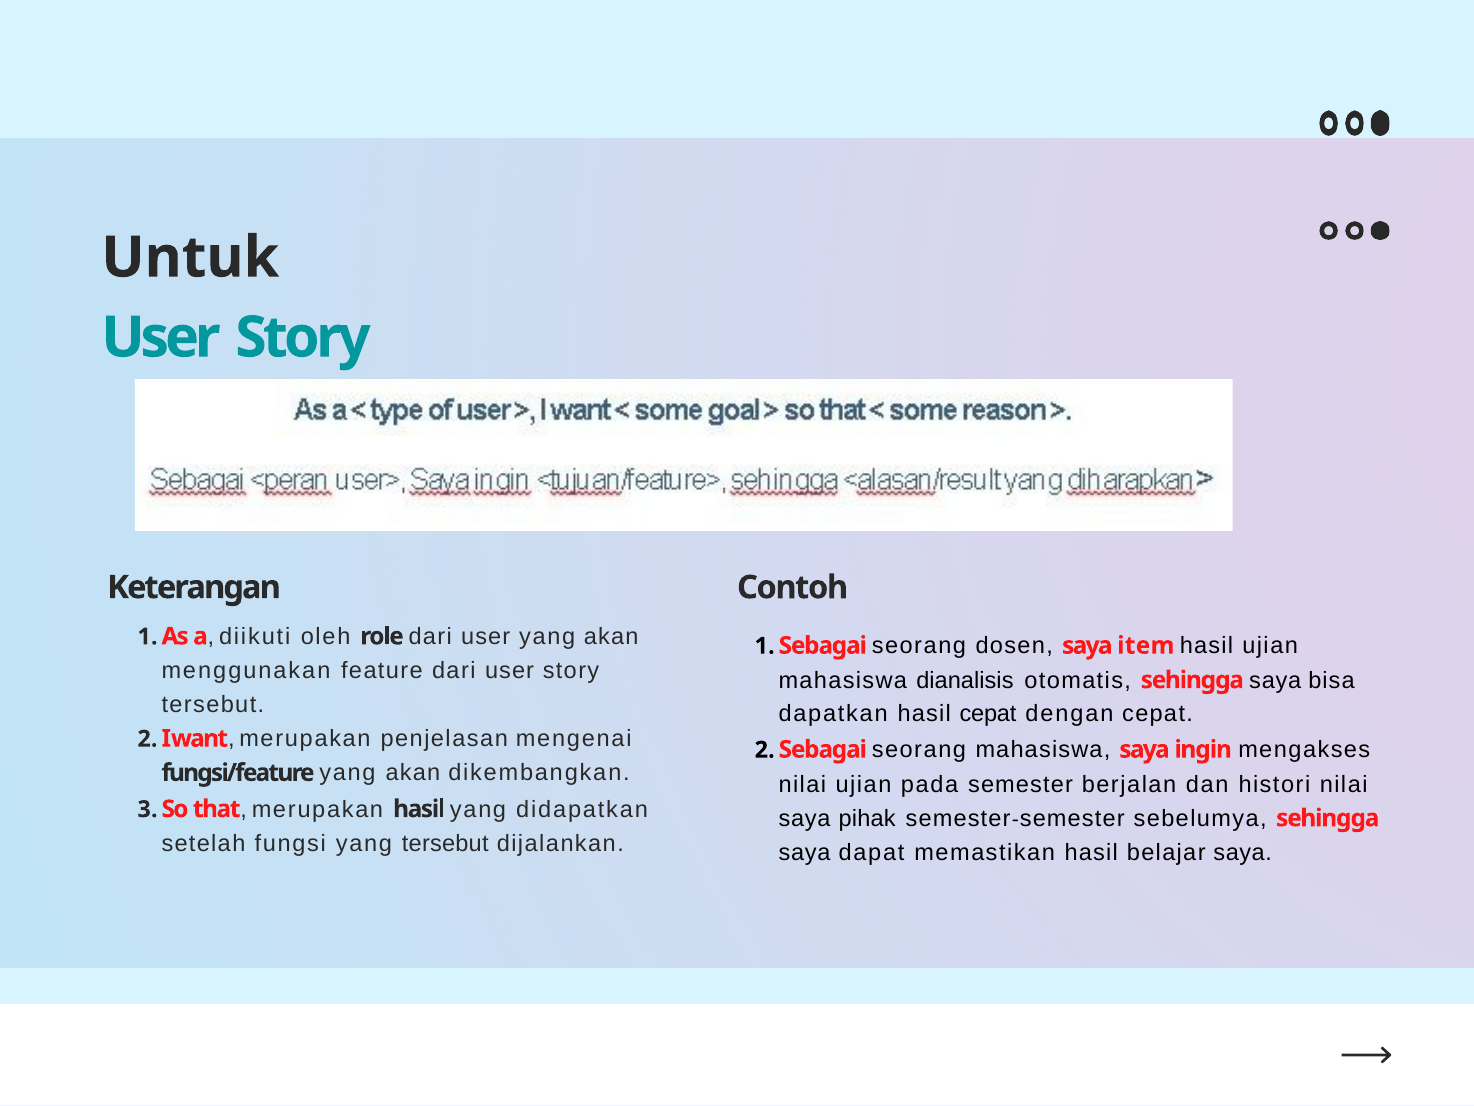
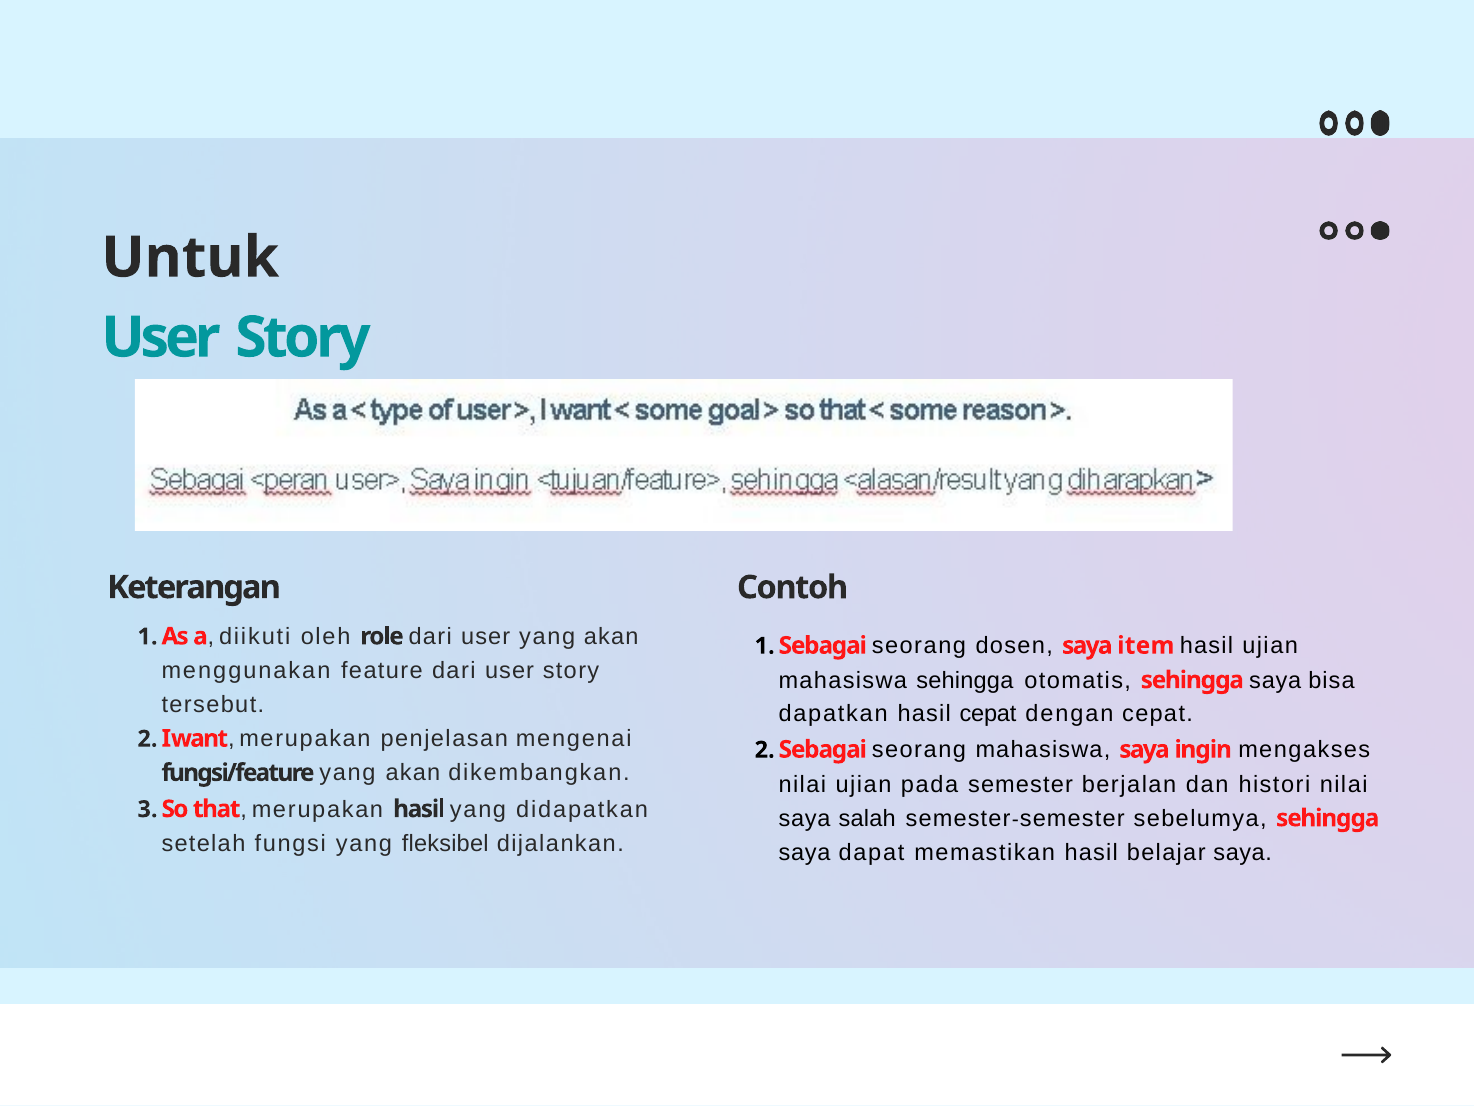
mahasiswa dianalisis: dianalisis -> sehingga
pihak: pihak -> salah
yang tersebut: tersebut -> fleksibel
